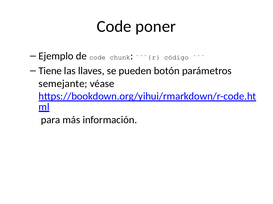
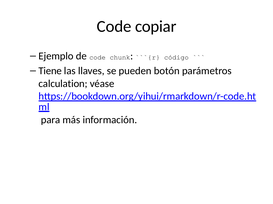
poner: poner -> copiar
semejante: semejante -> calculation
